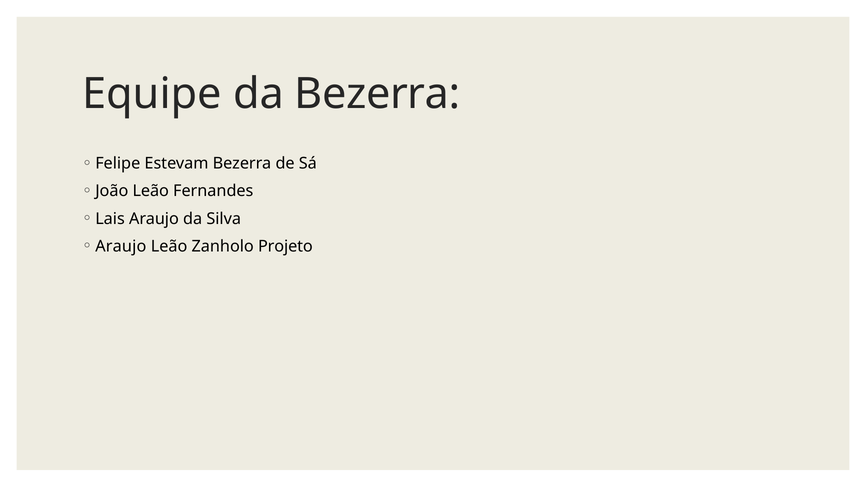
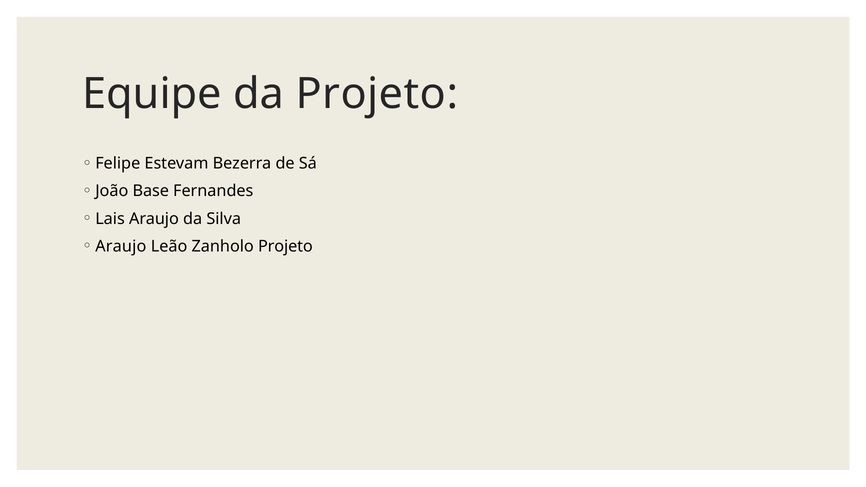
da Bezerra: Bezerra -> Projeto
João Leão: Leão -> Base
